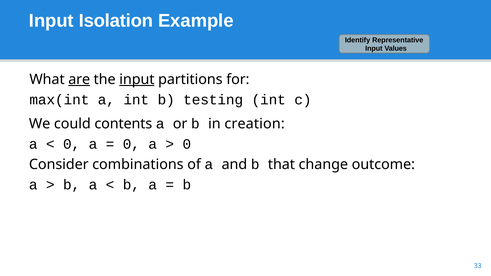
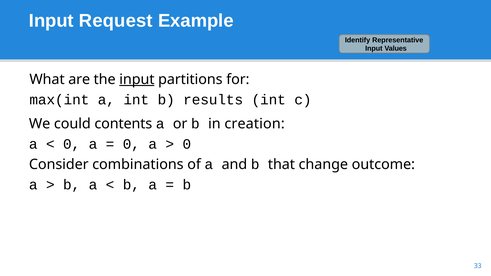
Isolation: Isolation -> Request
are underline: present -> none
testing: testing -> results
